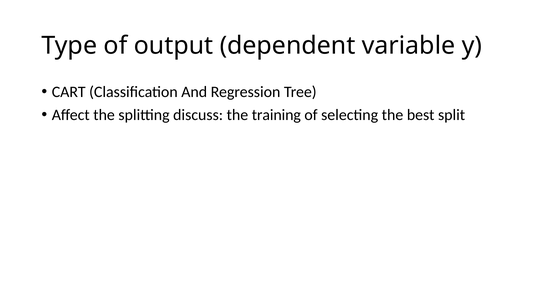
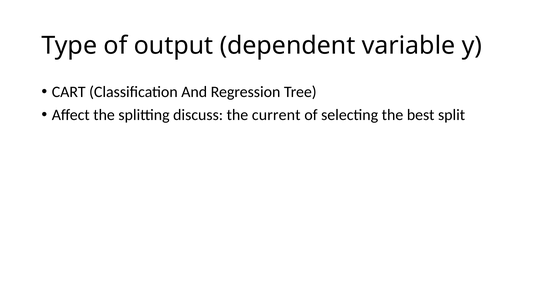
training: training -> current
